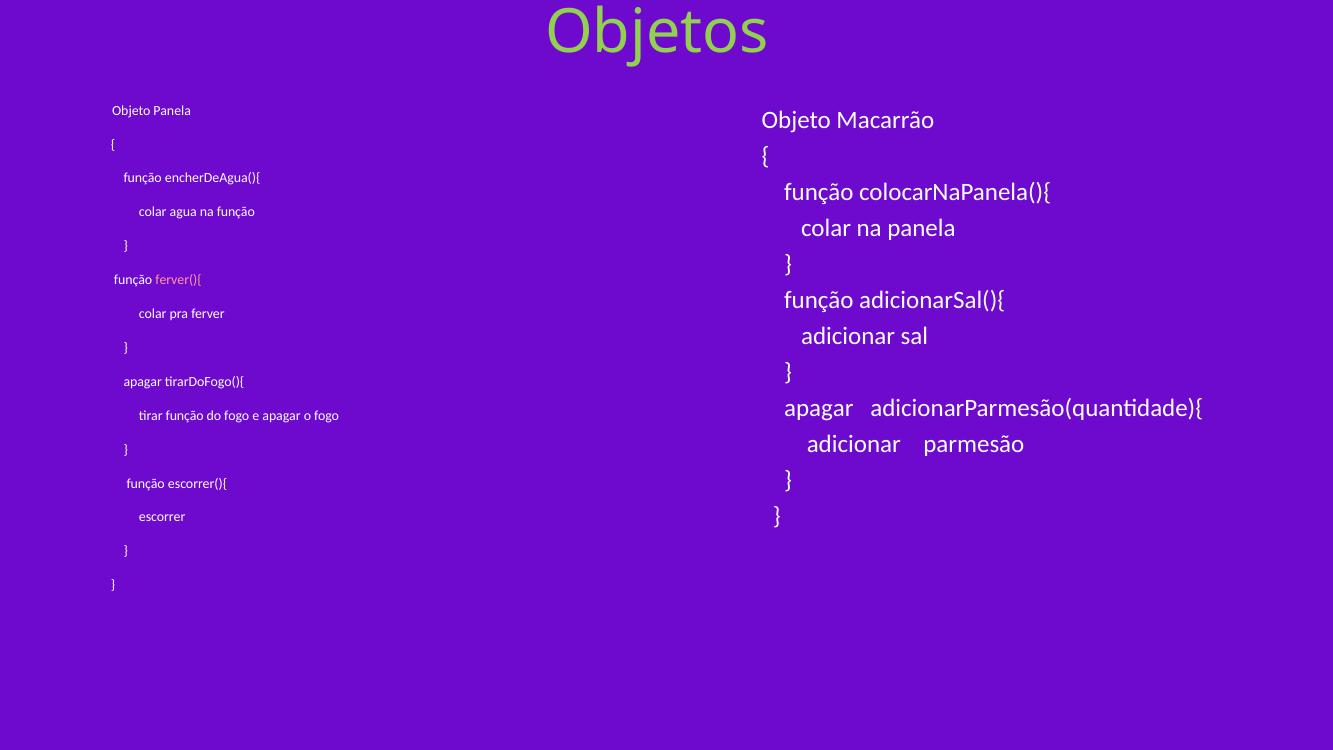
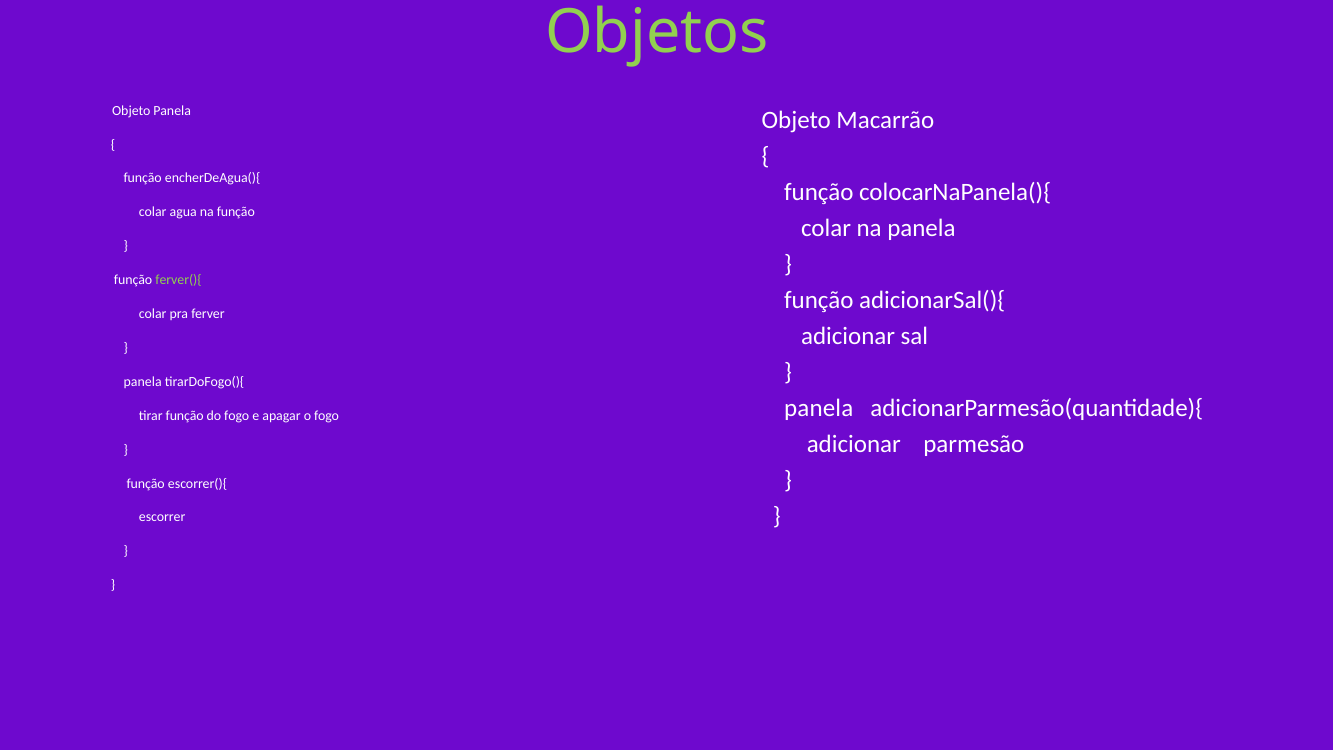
ferver(){ colour: pink -> light green
apagar at (143, 382): apagar -> panela
apagar at (819, 408): apagar -> panela
